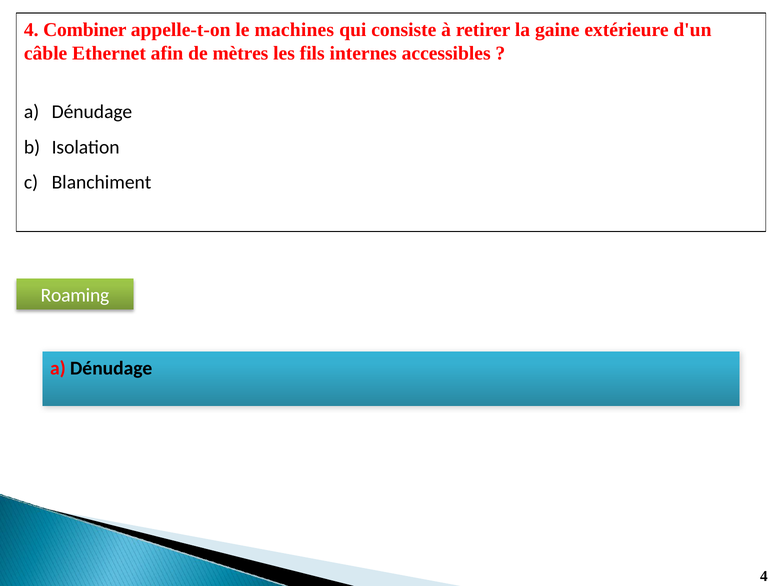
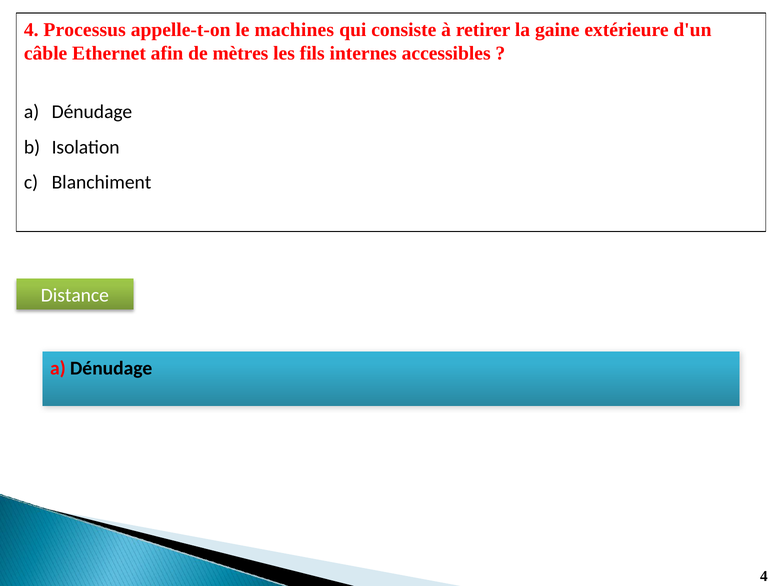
Combiner: Combiner -> Processus
Roaming: Roaming -> Distance
